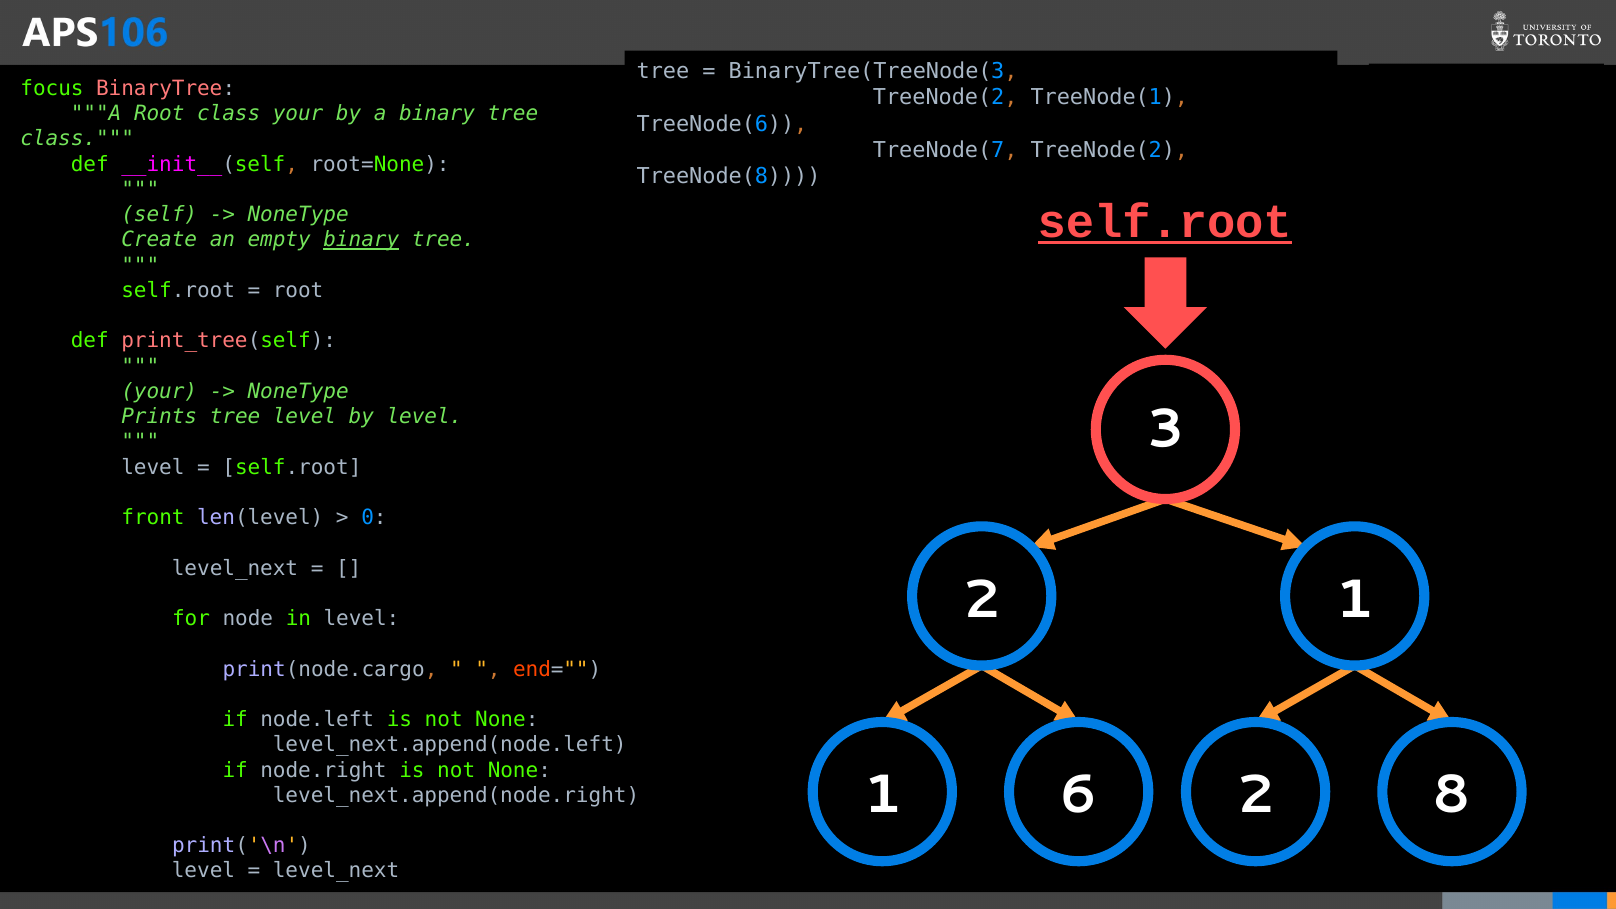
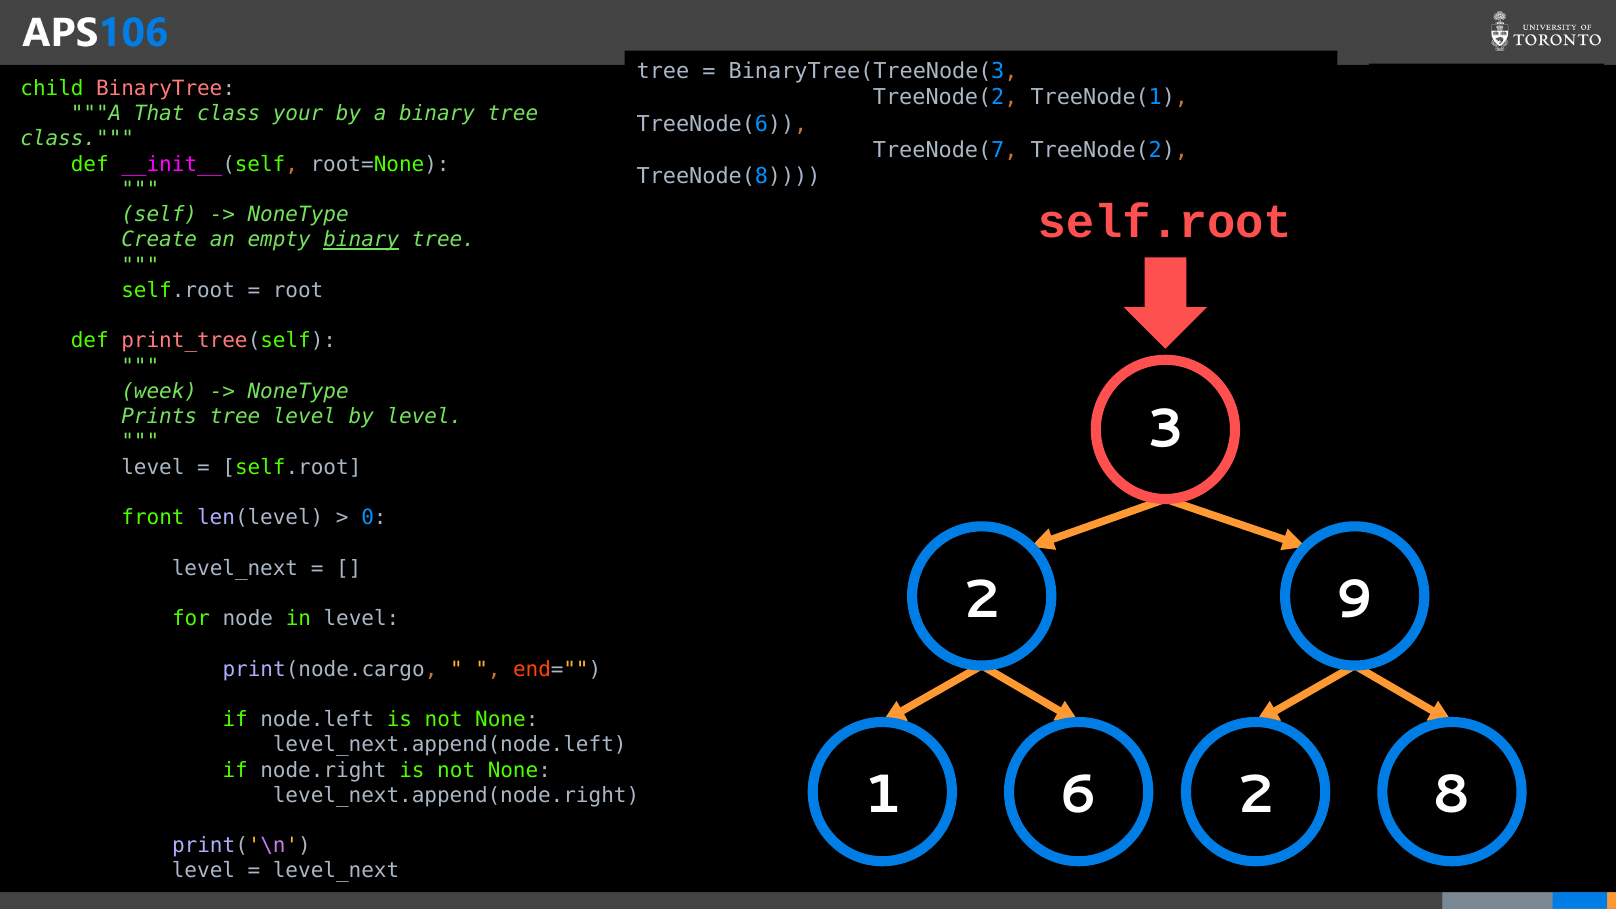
focus: focus -> child
A Root: Root -> That
self.root at (1165, 222) underline: present -> none
your at (159, 391): your -> week
2 1: 1 -> 9
